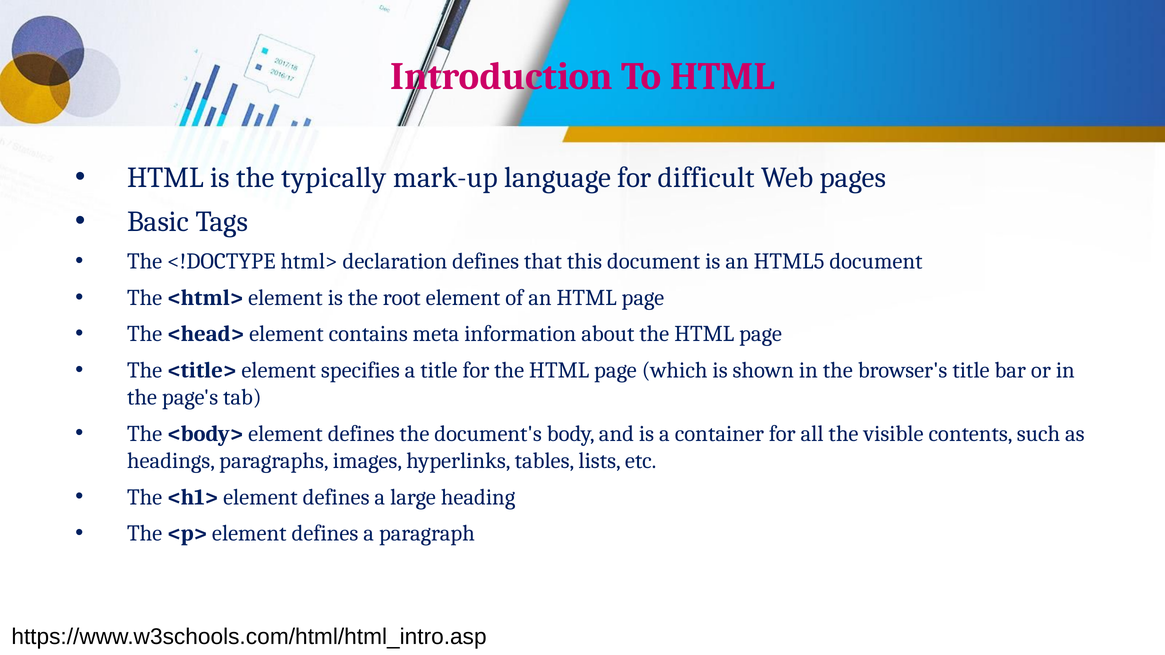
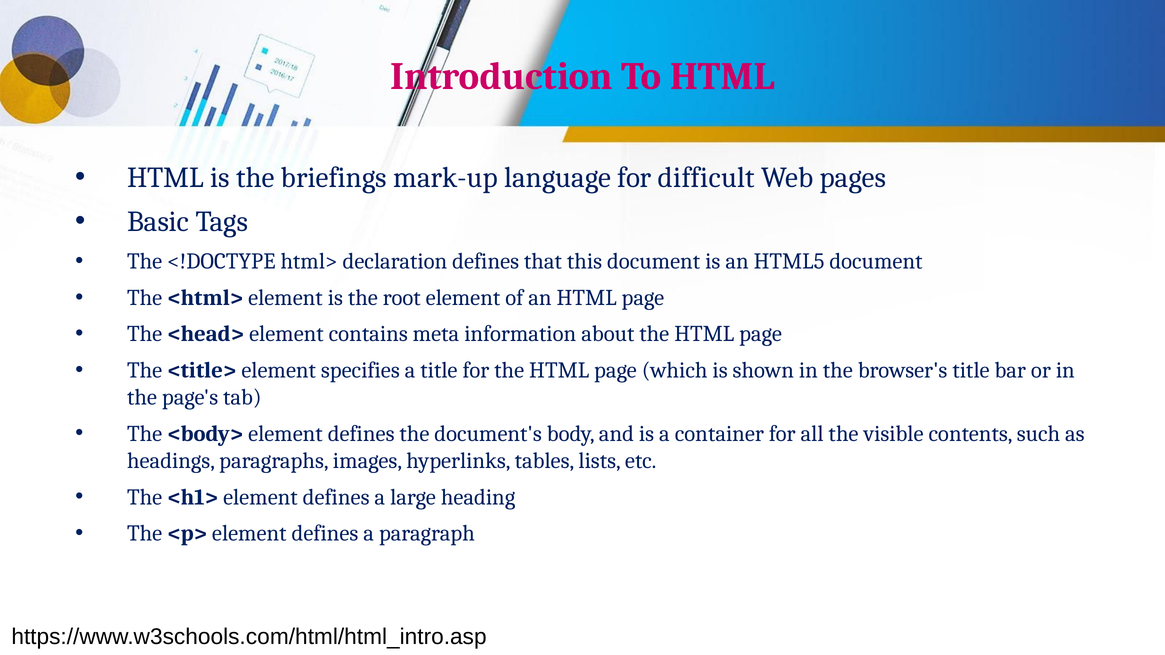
typically: typically -> briefings
